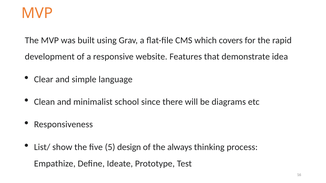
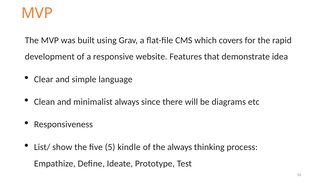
minimalist school: school -> always
design: design -> kindle
